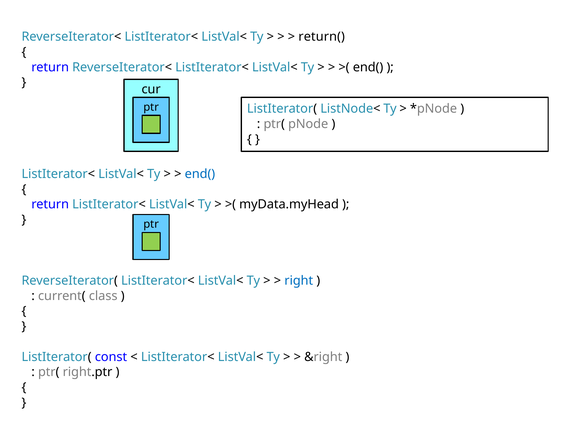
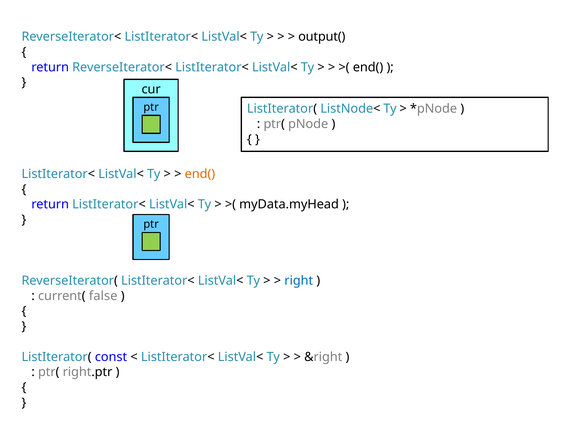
return(: return( -> output(
end( at (200, 174) colour: blue -> orange
class: class -> false
